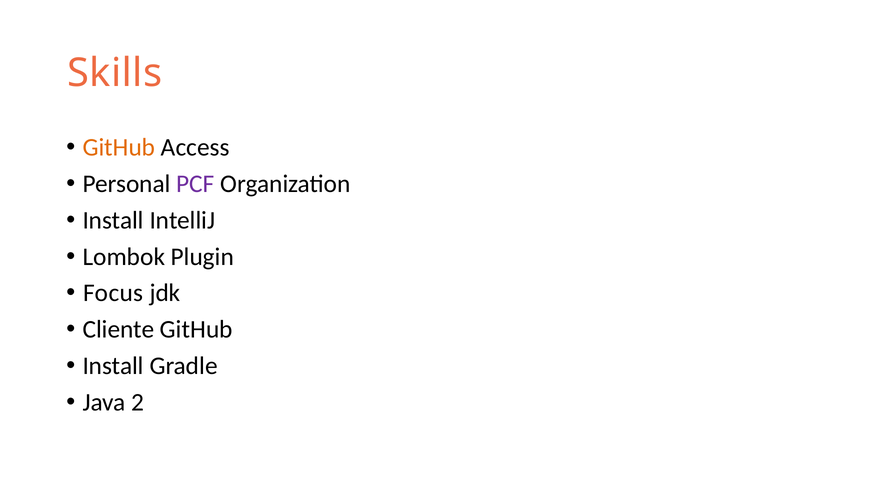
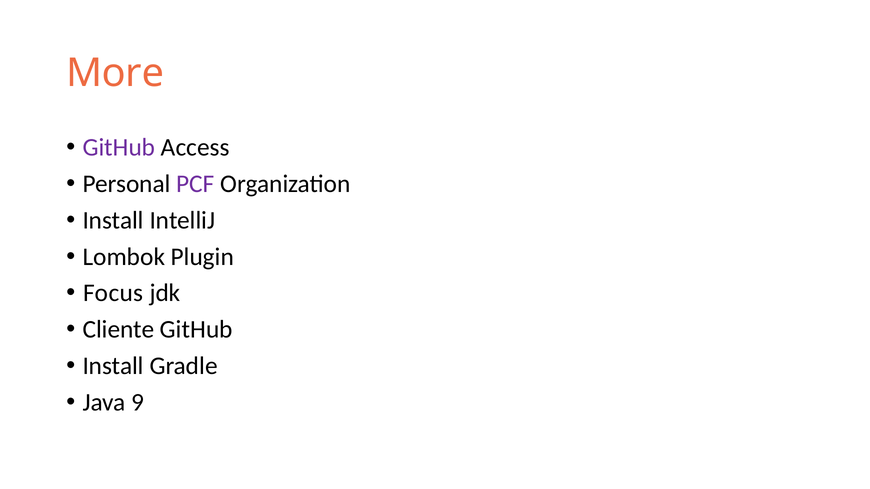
Skills: Skills -> More
GitHub at (119, 148) colour: orange -> purple
2: 2 -> 9
